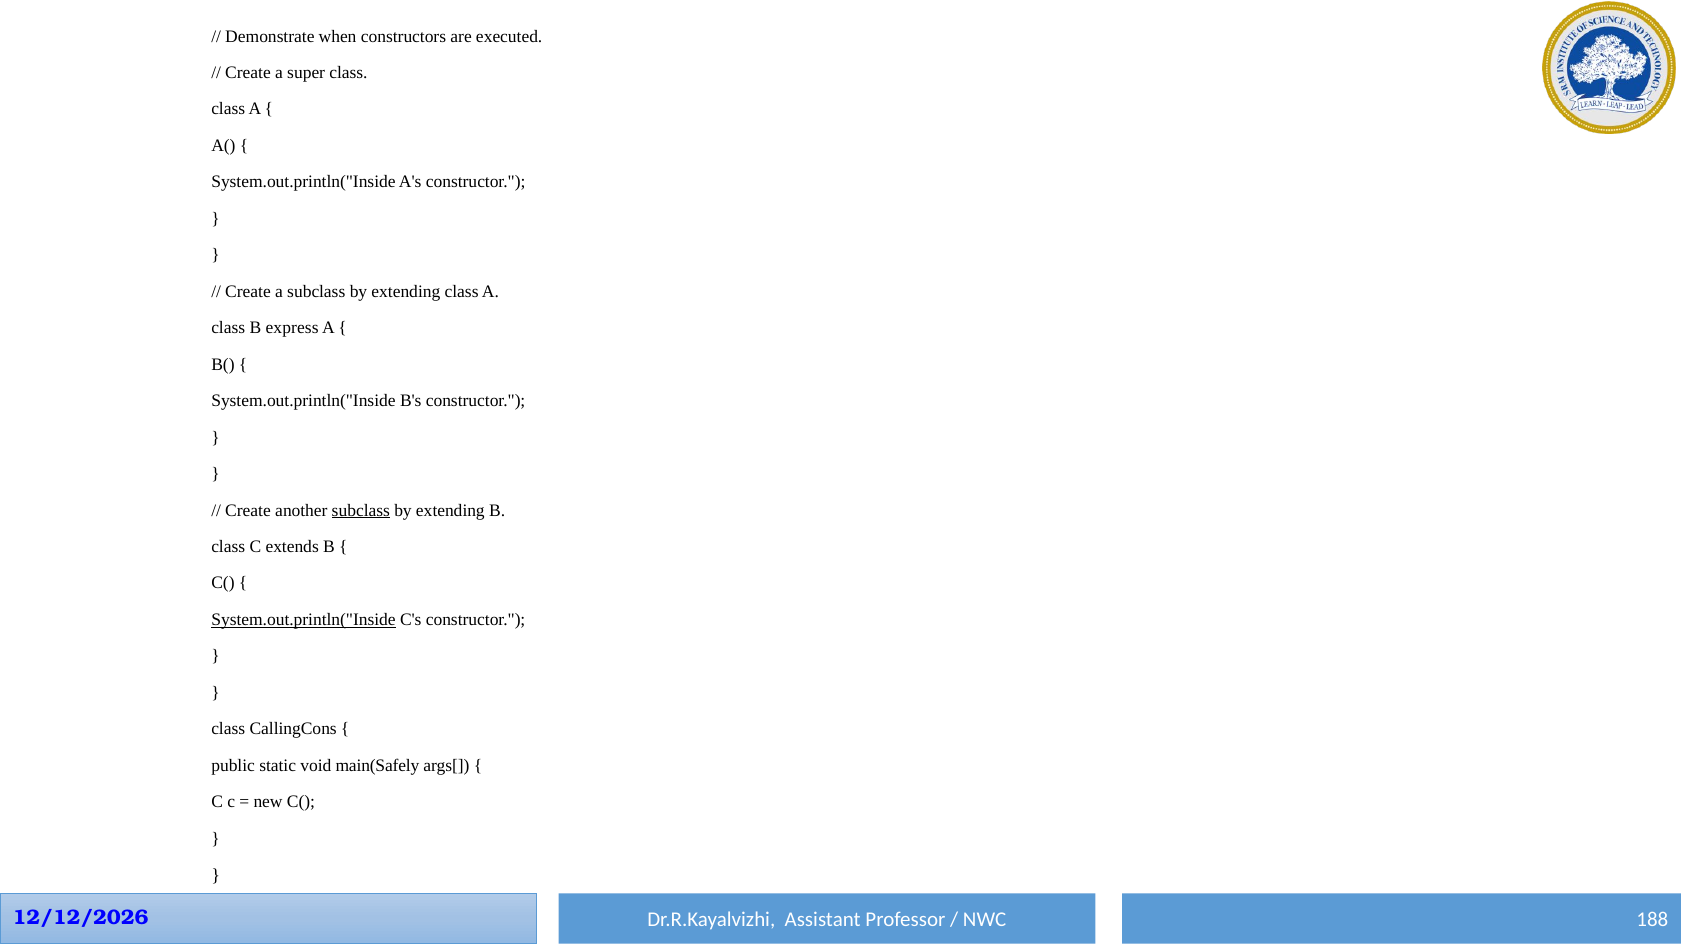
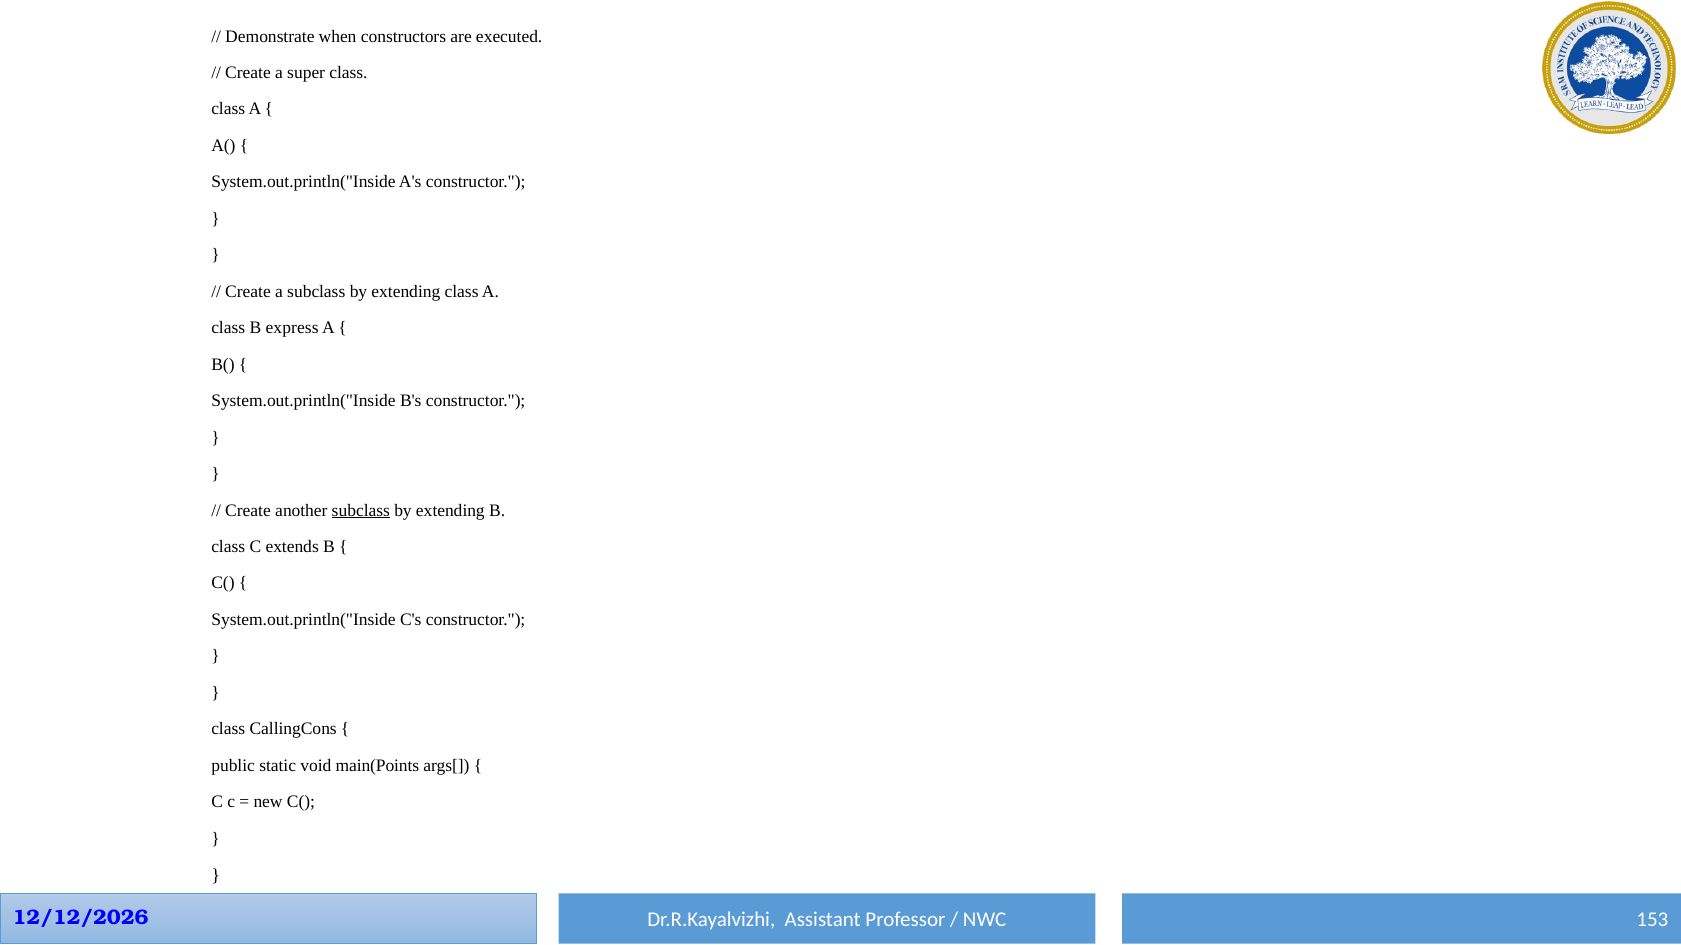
System.out.println("Inside at (304, 620) underline: present -> none
main(Safely: main(Safely -> main(Points
188: 188 -> 153
